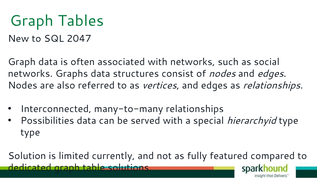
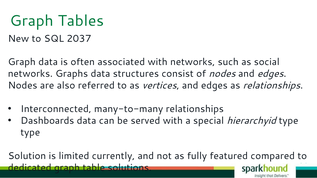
2047: 2047 -> 2037
Possibilities: Possibilities -> Dashboards
